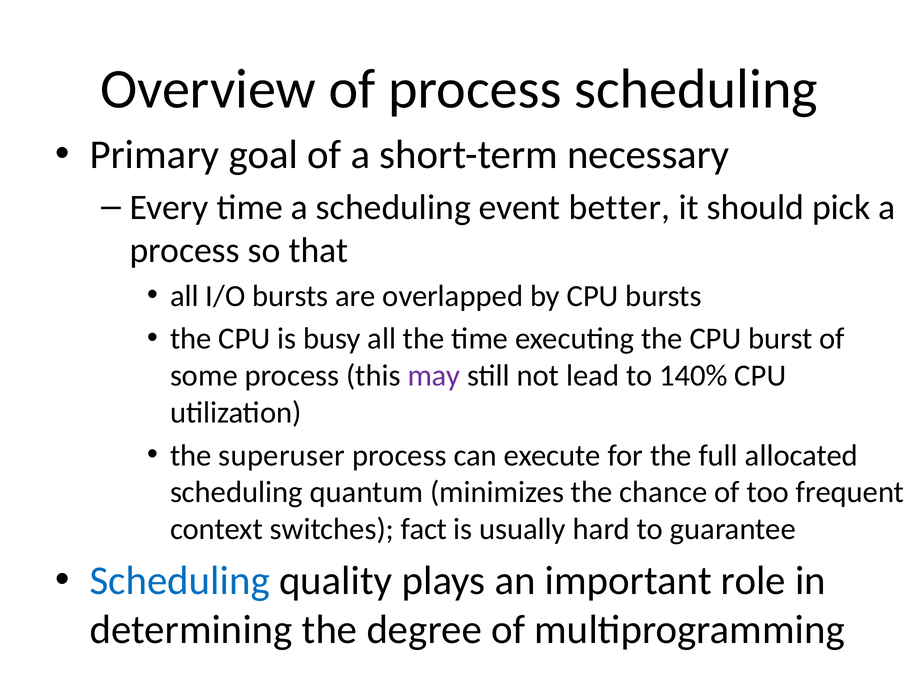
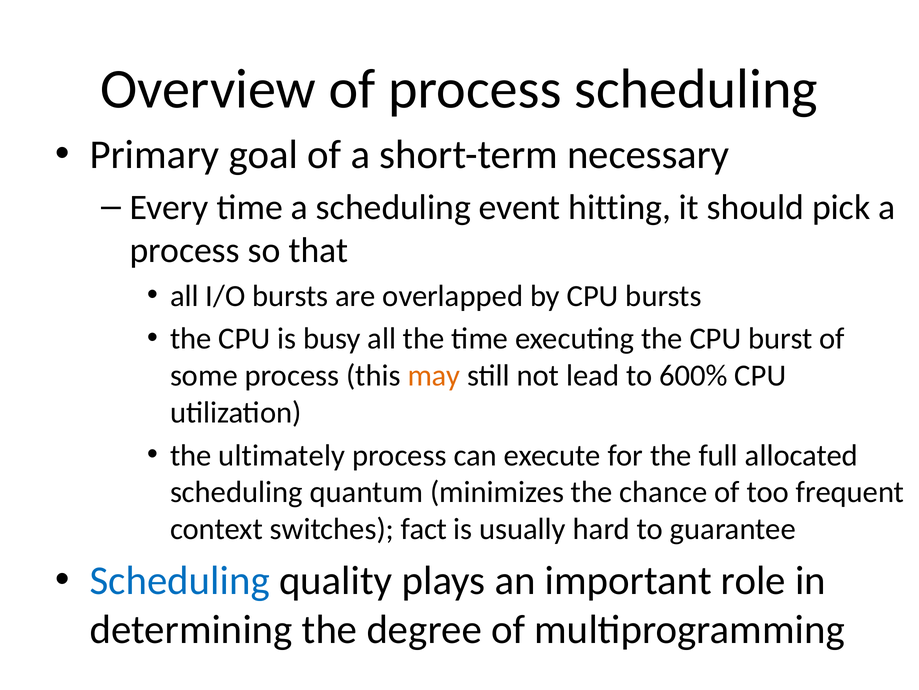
better: better -> hitting
may colour: purple -> orange
140%: 140% -> 600%
superuser: superuser -> ultimately
